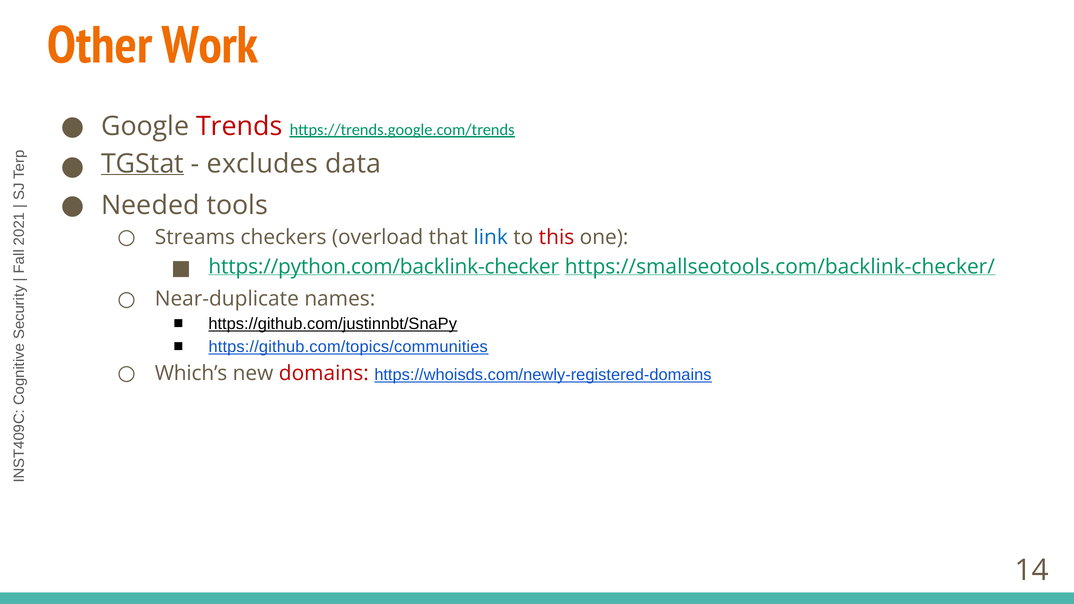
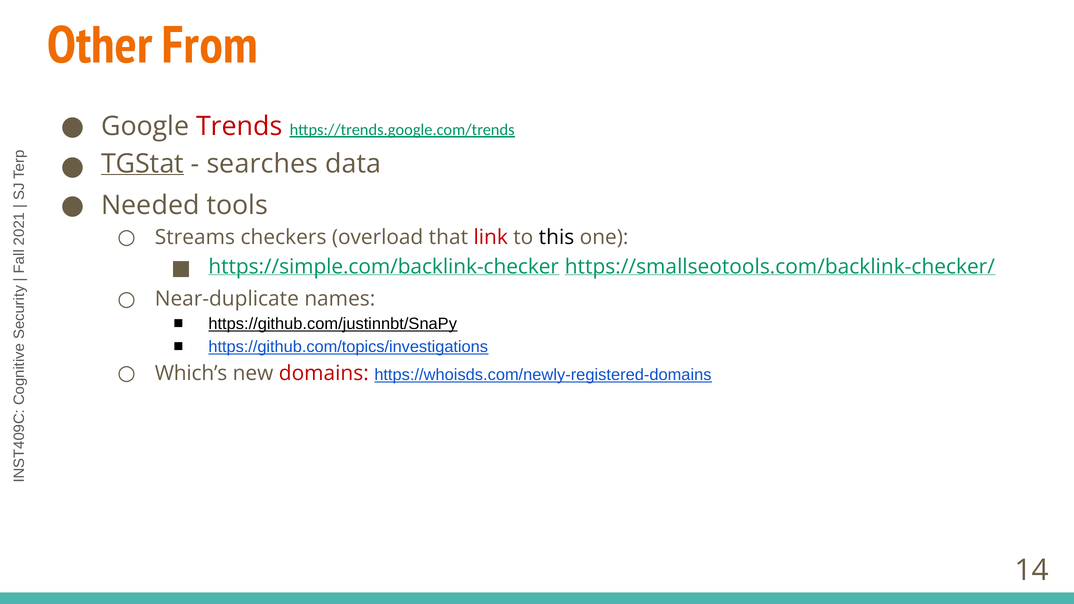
Work: Work -> From
excludes: excludes -> searches
link colour: blue -> red
this colour: red -> black
https://python.com/backlink-checker: https://python.com/backlink-checker -> https://simple.com/backlink-checker
https://github.com/topics/communities: https://github.com/topics/communities -> https://github.com/topics/investigations
